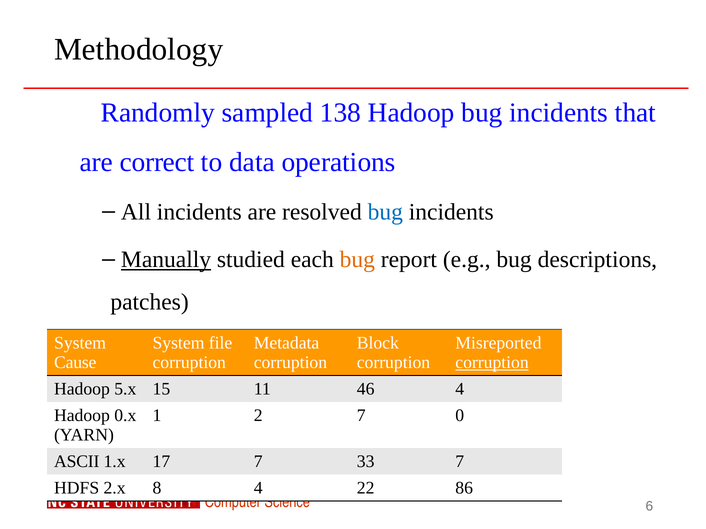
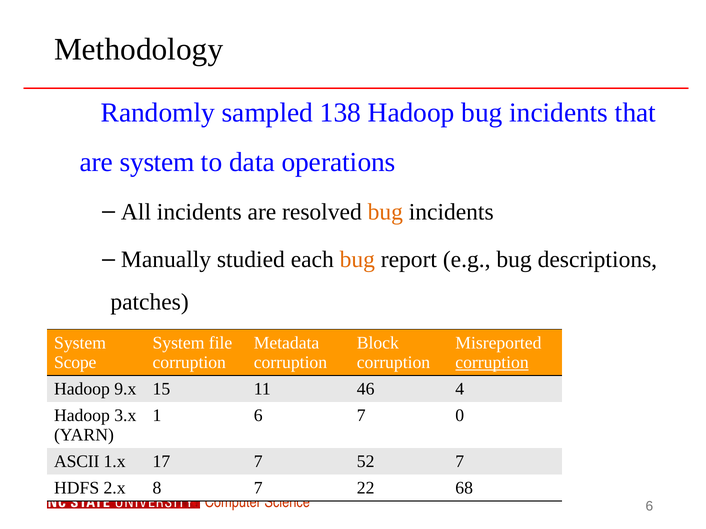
are correct: correct -> system
bug at (385, 212) colour: blue -> orange
Manually underline: present -> none
Cause: Cause -> Scope
5.x: 5.x -> 9.x
0.x: 0.x -> 3.x
1 2: 2 -> 6
33: 33 -> 52
8 4: 4 -> 7
86: 86 -> 68
